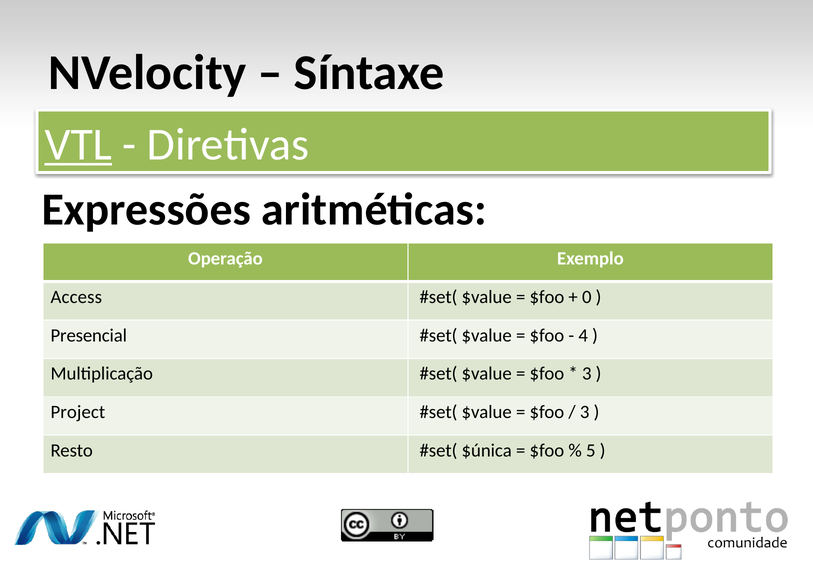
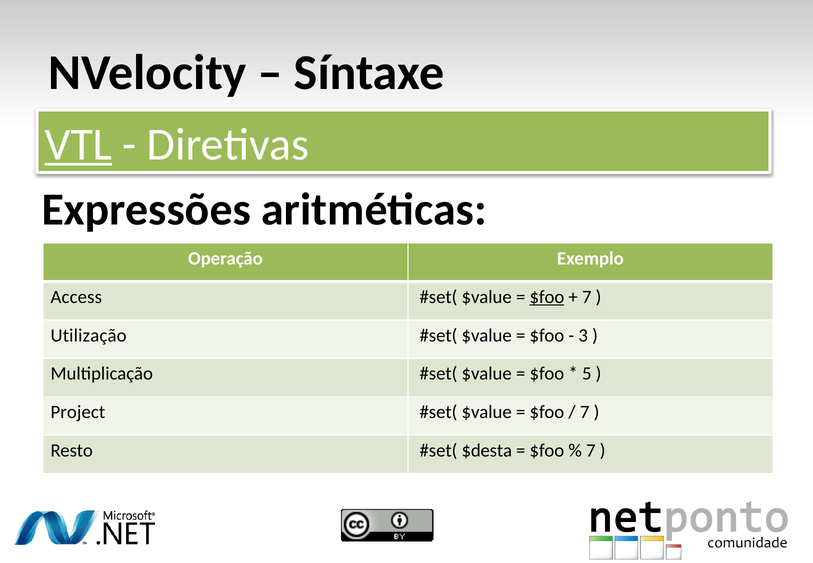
$foo at (547, 297) underline: none -> present
0 at (587, 297): 0 -> 7
Presencial: Presencial -> Utilização
4: 4 -> 3
3 at (587, 374): 3 -> 5
3 at (585, 412): 3 -> 7
$única: $única -> $desta
5 at (591, 450): 5 -> 7
